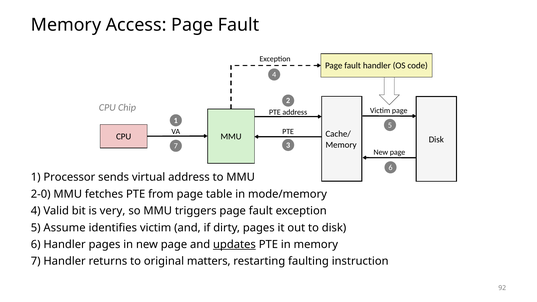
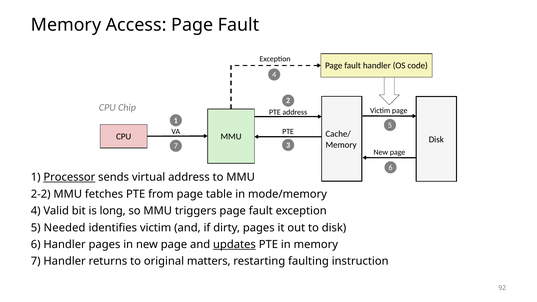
Processor underline: none -> present
2-0: 2-0 -> 2-2
very: very -> long
Assume: Assume -> Needed
